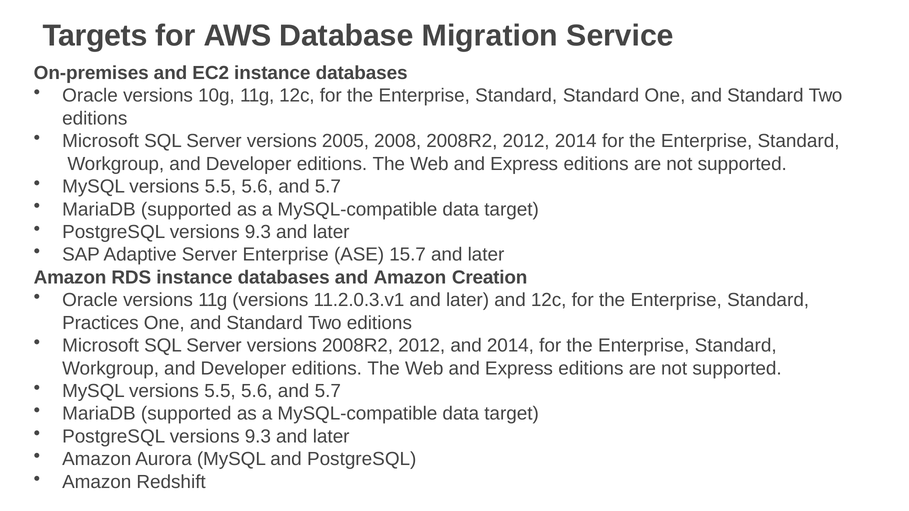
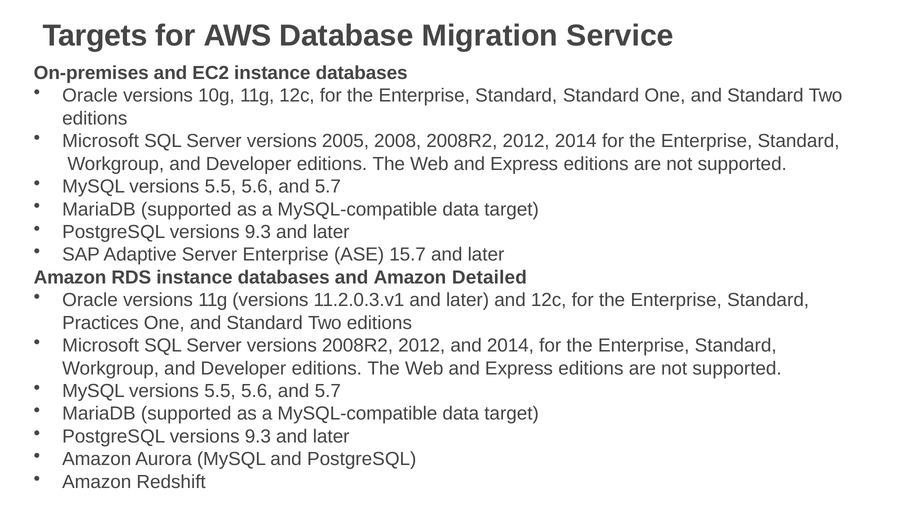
Creation: Creation -> Detailed
